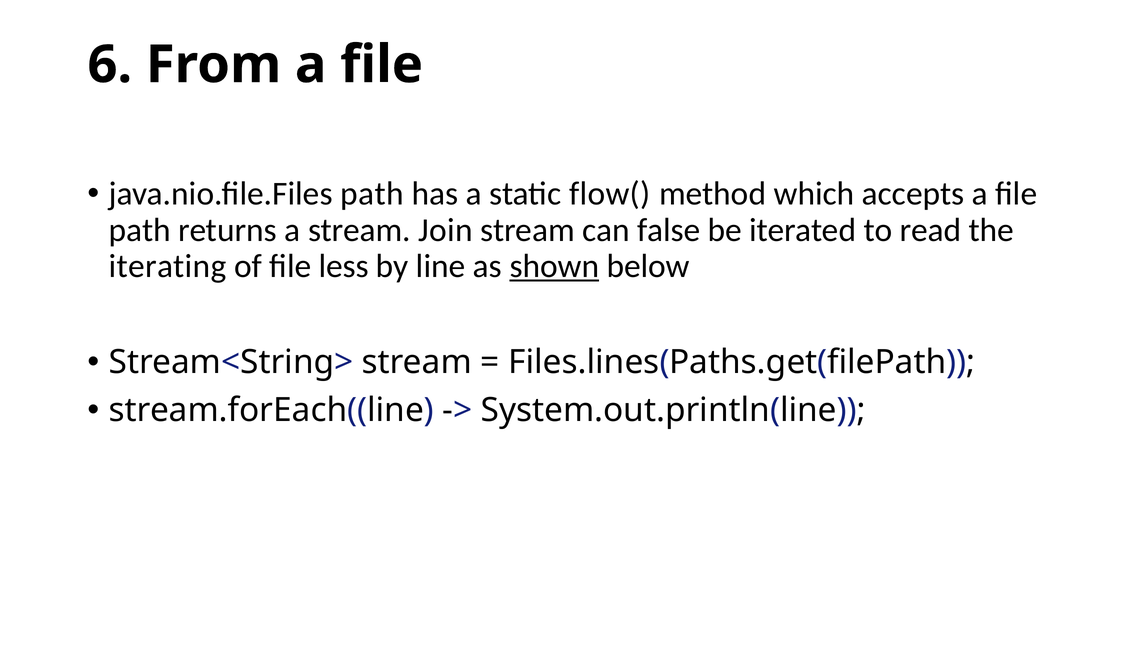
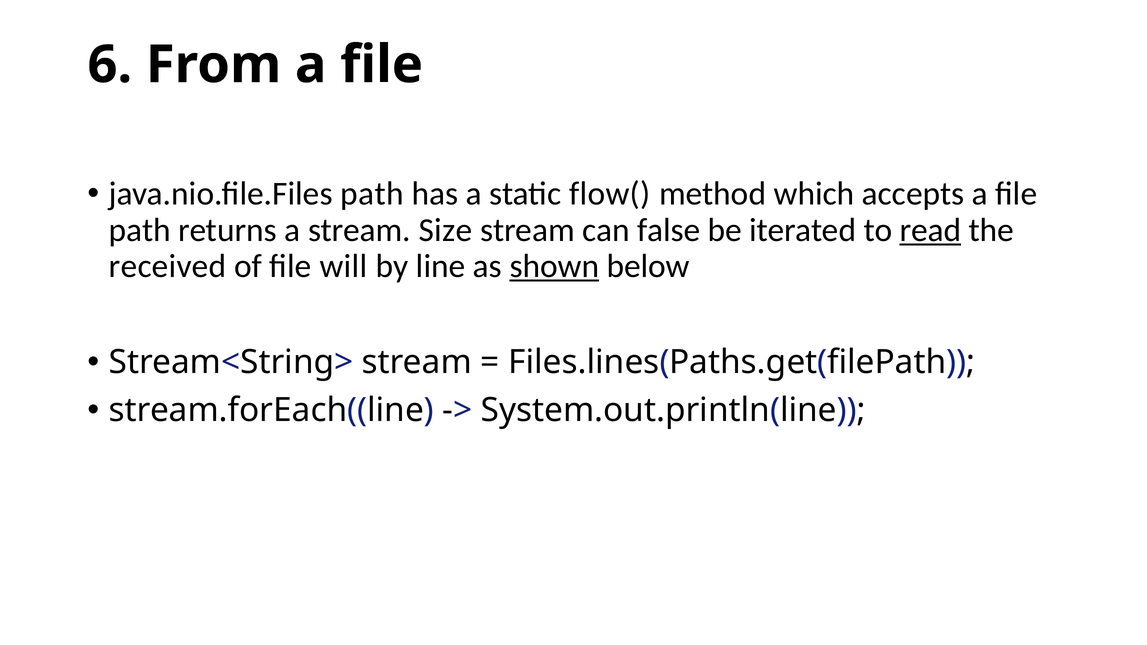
Join: Join -> Size
read underline: none -> present
iterating: iterating -> received
less: less -> will
